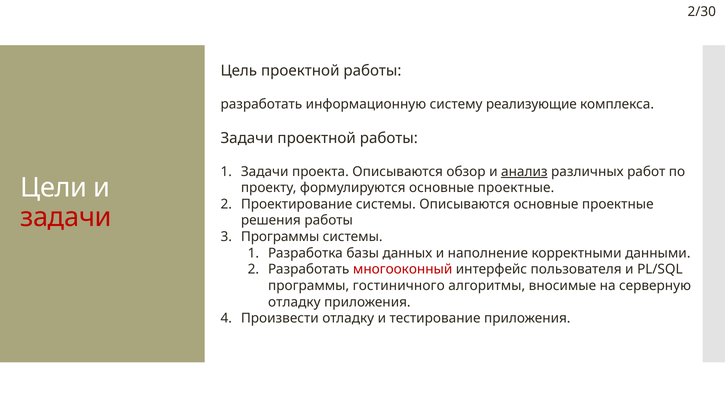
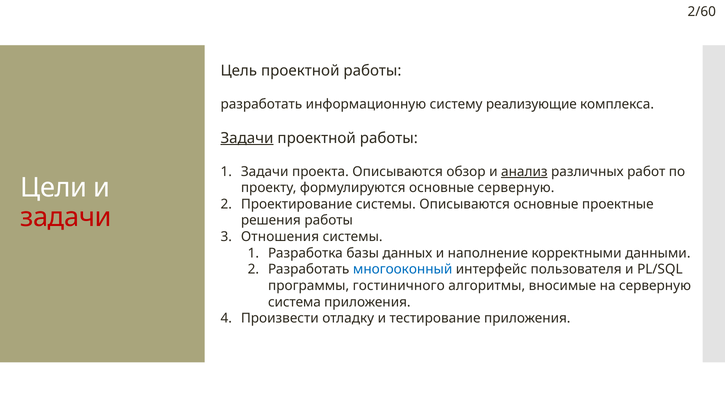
2/30: 2/30 -> 2/60
Задачи at (247, 138) underline: none -> present
формулируются основные проектные: проектные -> серверную
Программы at (280, 237): Программы -> Отношения
многооконный colour: red -> blue
отладку at (294, 302): отладку -> система
